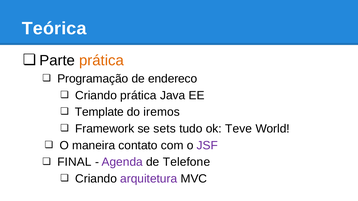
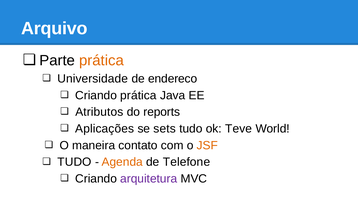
Teórica: Teórica -> Arquivo
Programação: Programação -> Universidade
Template: Template -> Atributos
iremos: iremos -> reports
Framework: Framework -> Aplicações
JSF colour: purple -> orange
FINAL at (74, 162): FINAL -> TUDO
Agenda colour: purple -> orange
